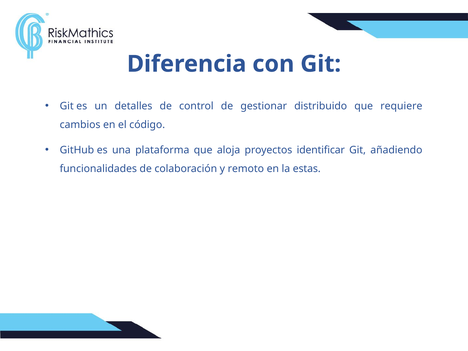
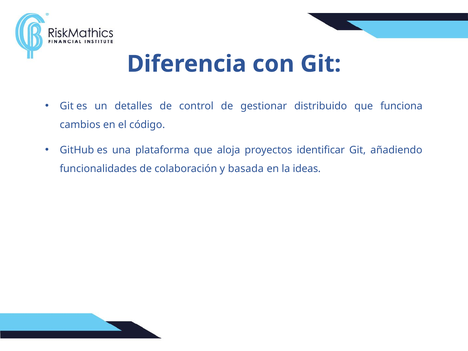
requiere: requiere -> funciona
remoto: remoto -> basada
estas: estas -> ideas
